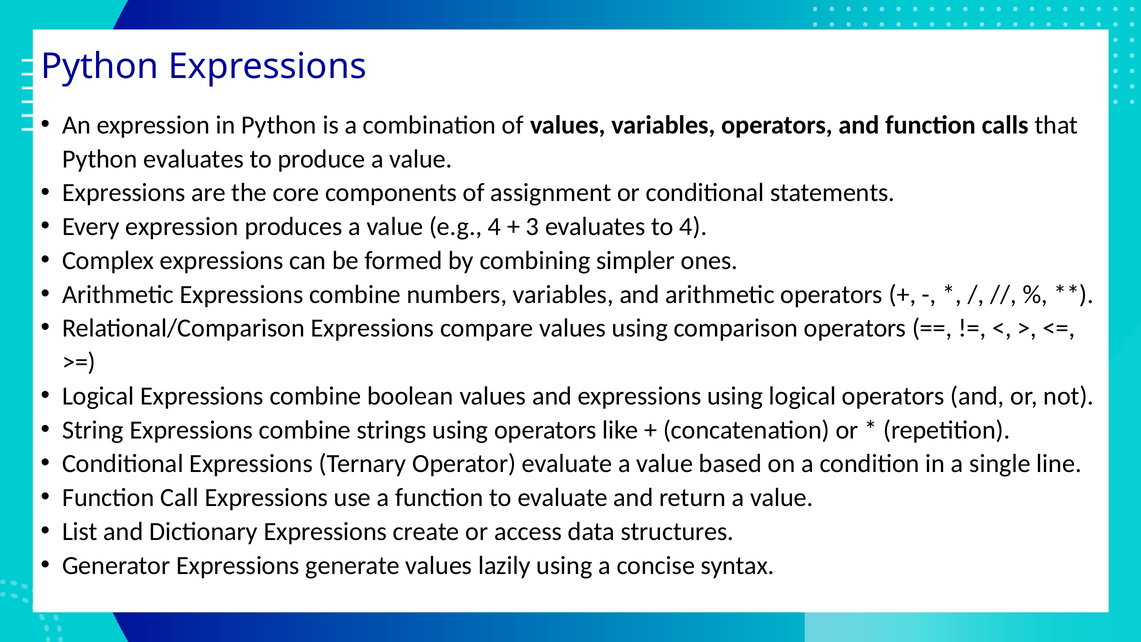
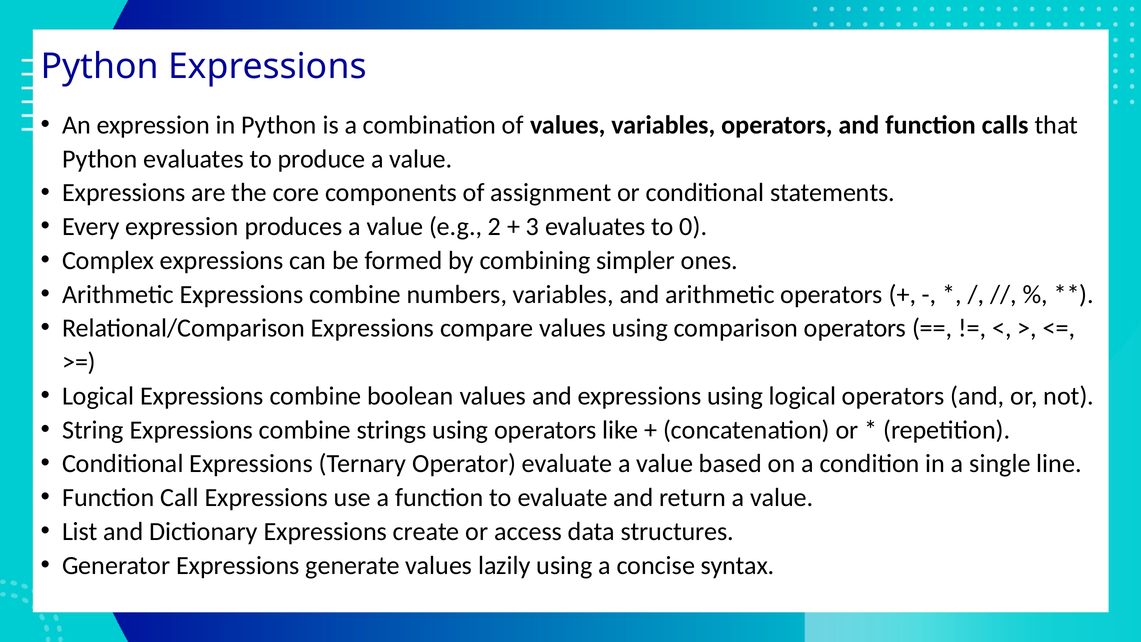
e.g 4: 4 -> 2
to 4: 4 -> 0
